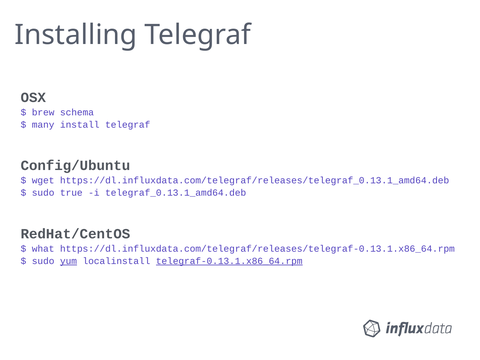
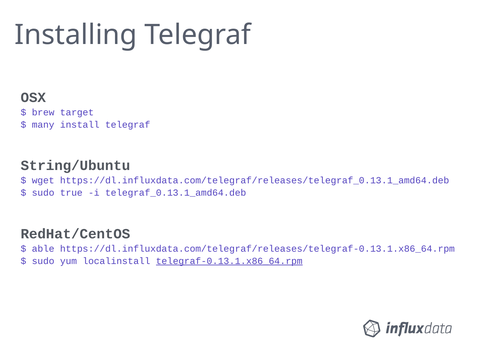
schema: schema -> target
Config/Ubuntu: Config/Ubuntu -> String/Ubuntu
what: what -> able
yum underline: present -> none
